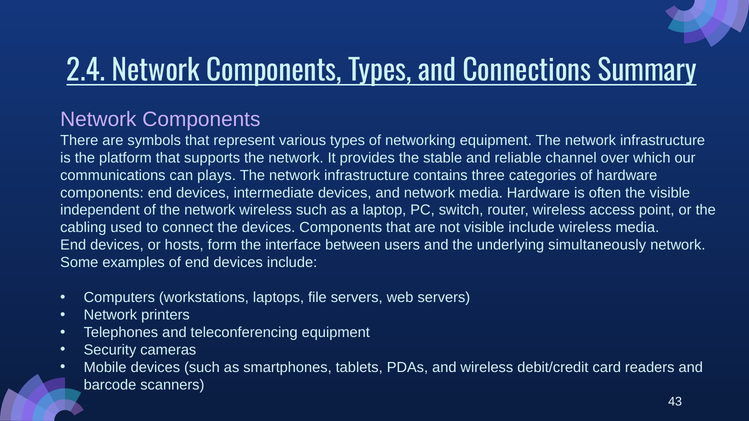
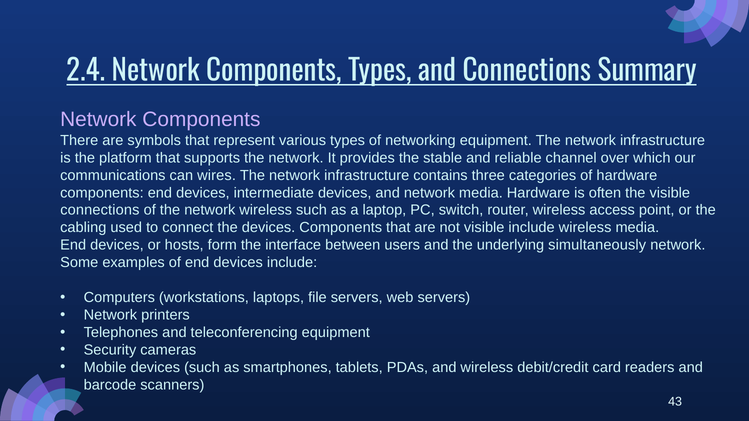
plays: plays -> wires
independent at (100, 210): independent -> connections
